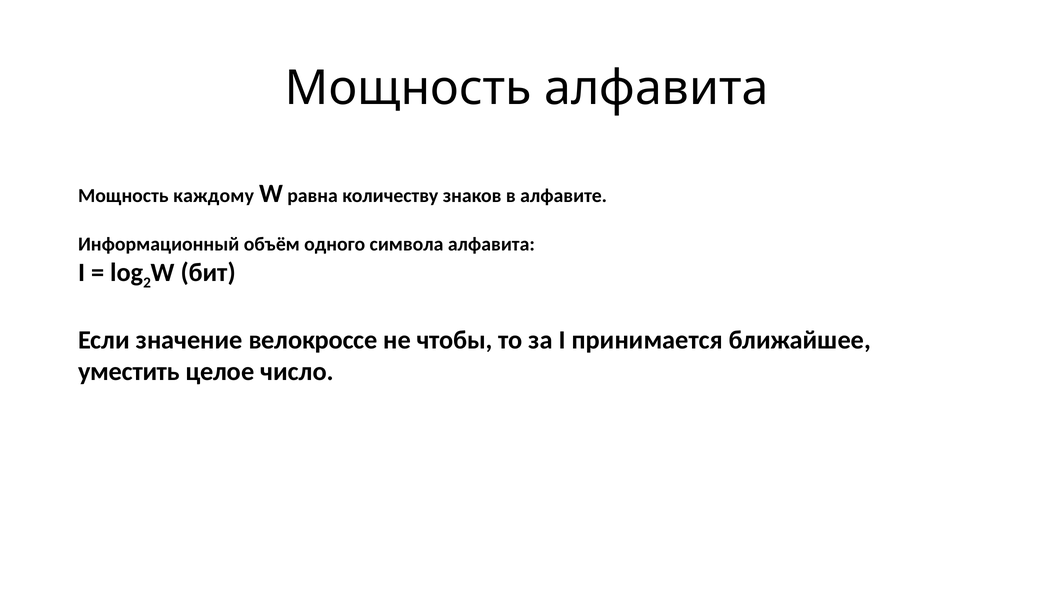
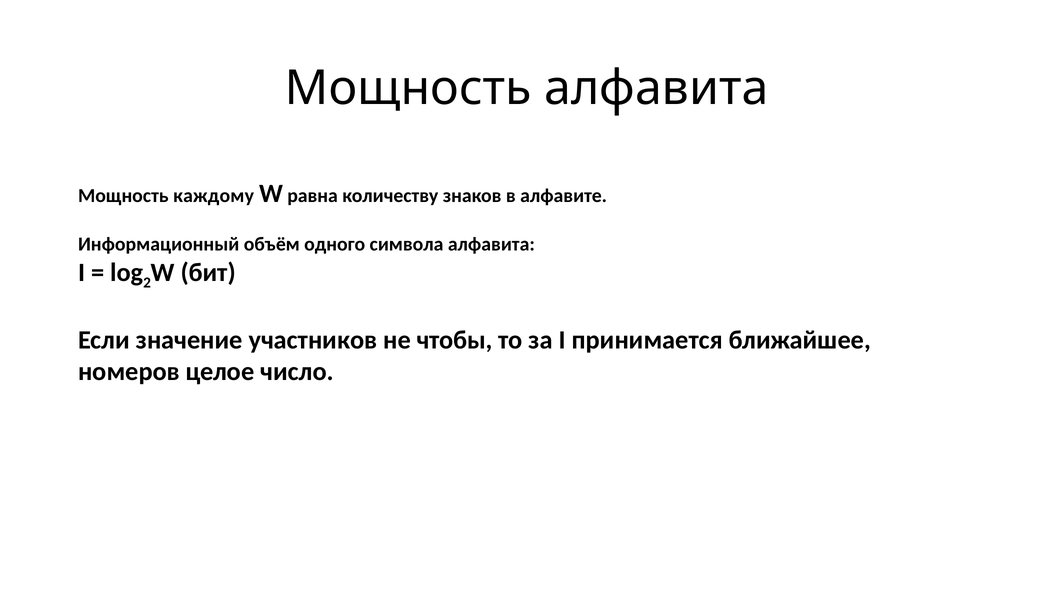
велокроссе: велокроссе -> участников
уместить: уместить -> номеров
